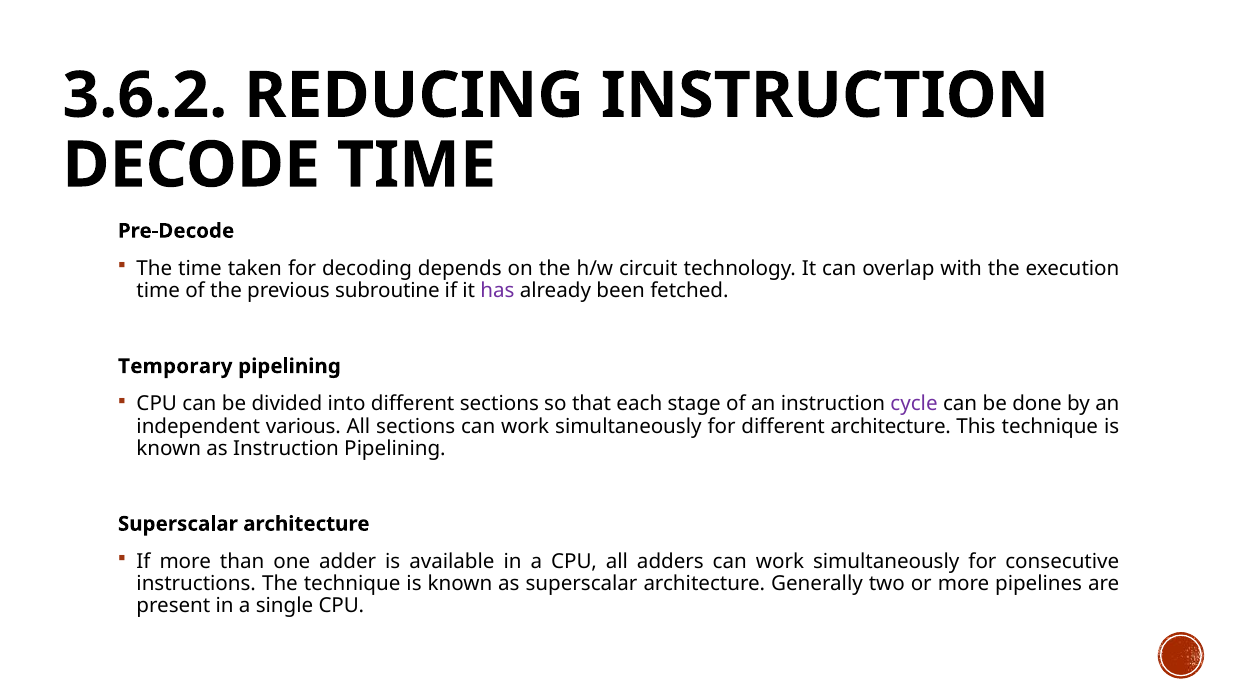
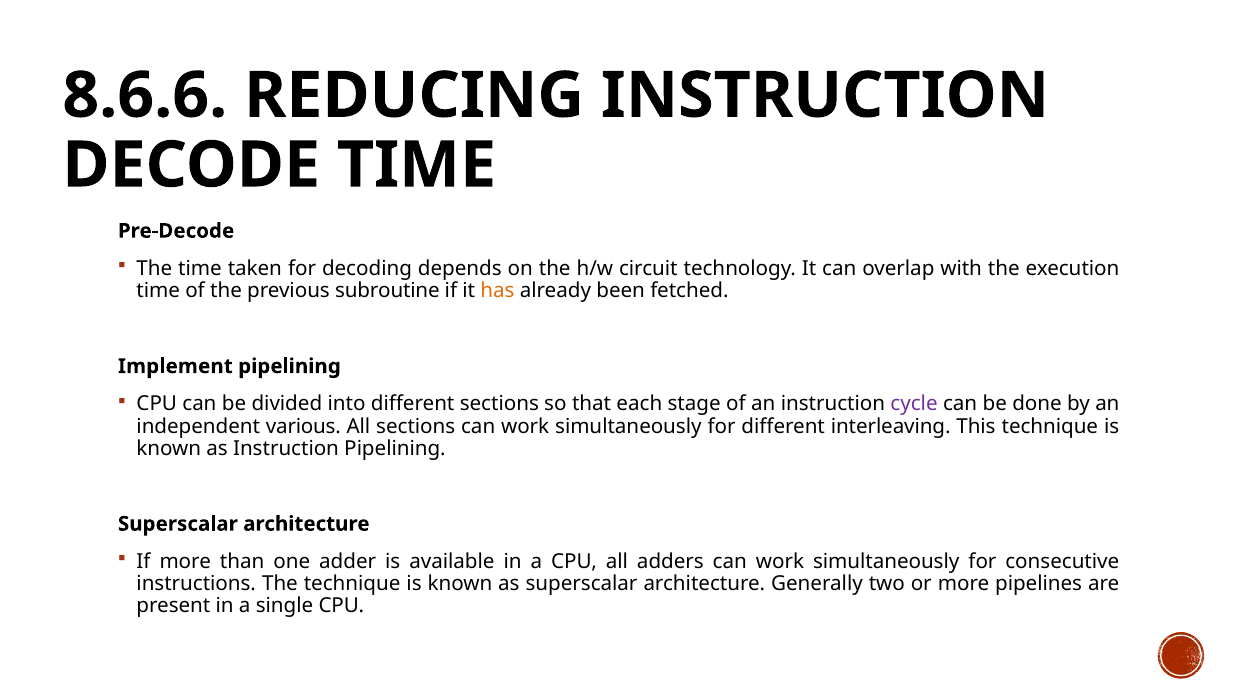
3.6.2: 3.6.2 -> 8.6.6
has colour: purple -> orange
Temporary: Temporary -> Implement
different architecture: architecture -> interleaving
